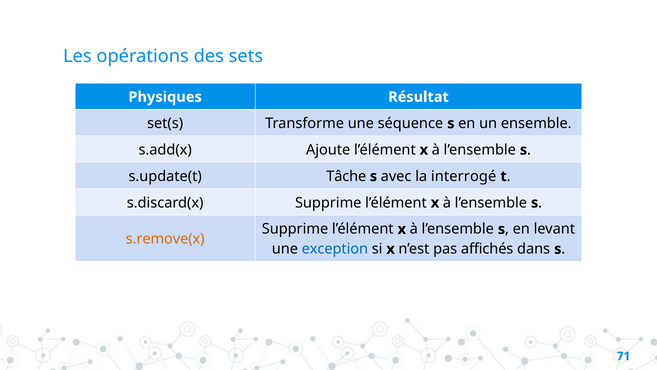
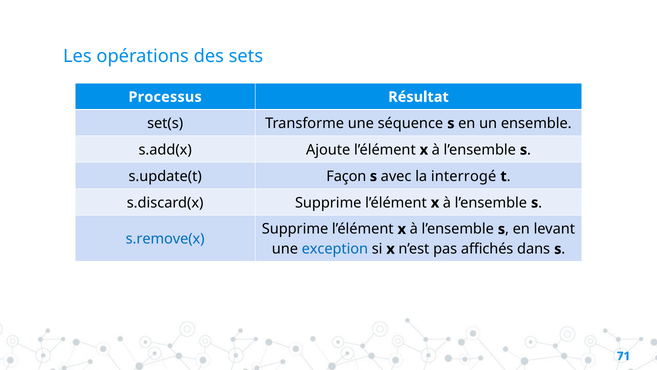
Physiques: Physiques -> Processus
Tâche: Tâche -> Façon
s.remove(x colour: orange -> blue
